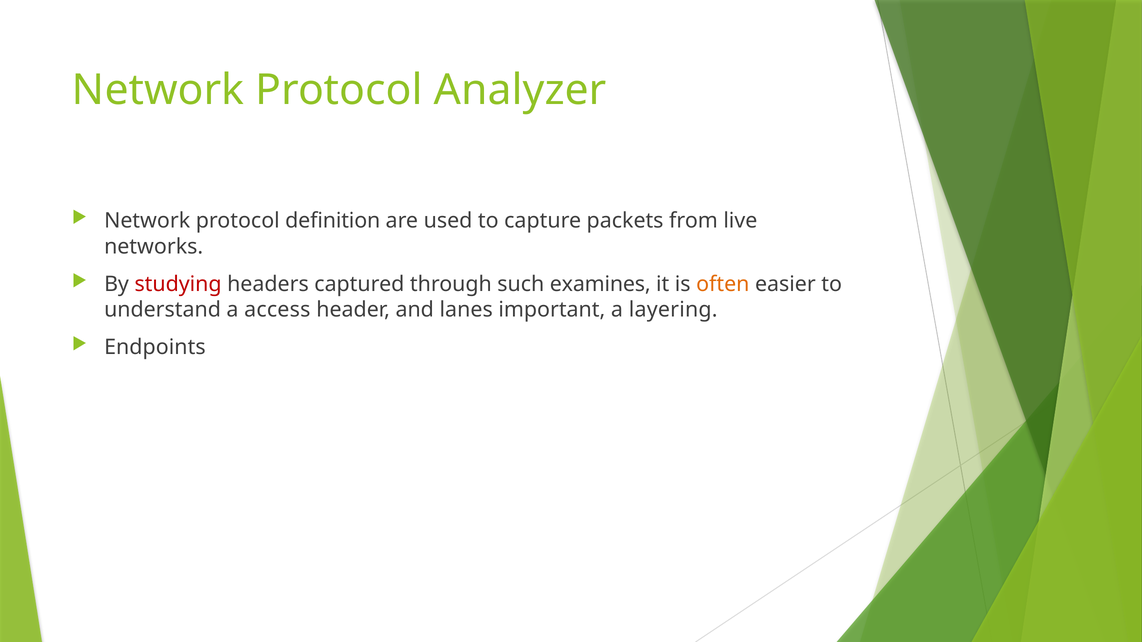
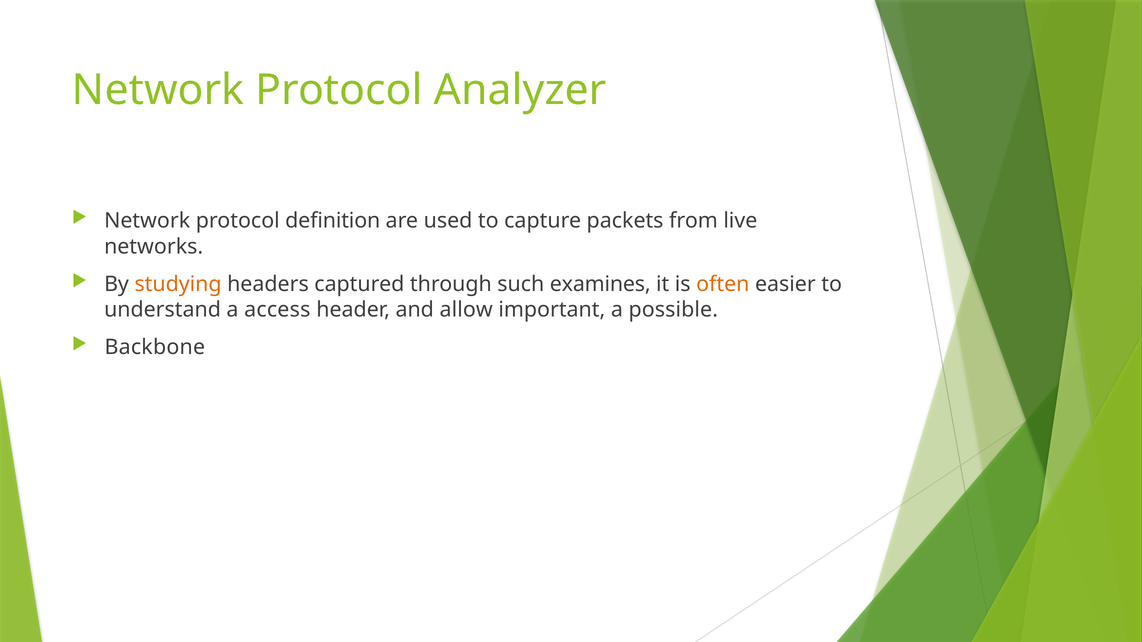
studying colour: red -> orange
lanes: lanes -> allow
layering: layering -> possible
Endpoints: Endpoints -> Backbone
